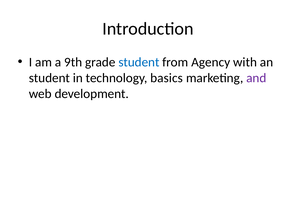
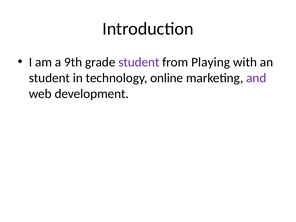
student at (139, 62) colour: blue -> purple
Agency: Agency -> Playing
basics: basics -> online
